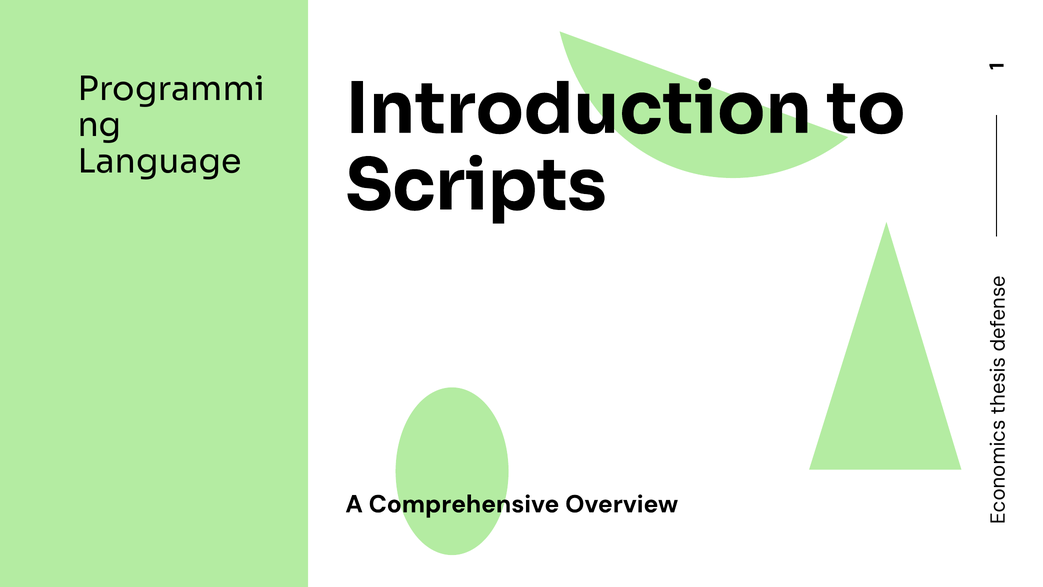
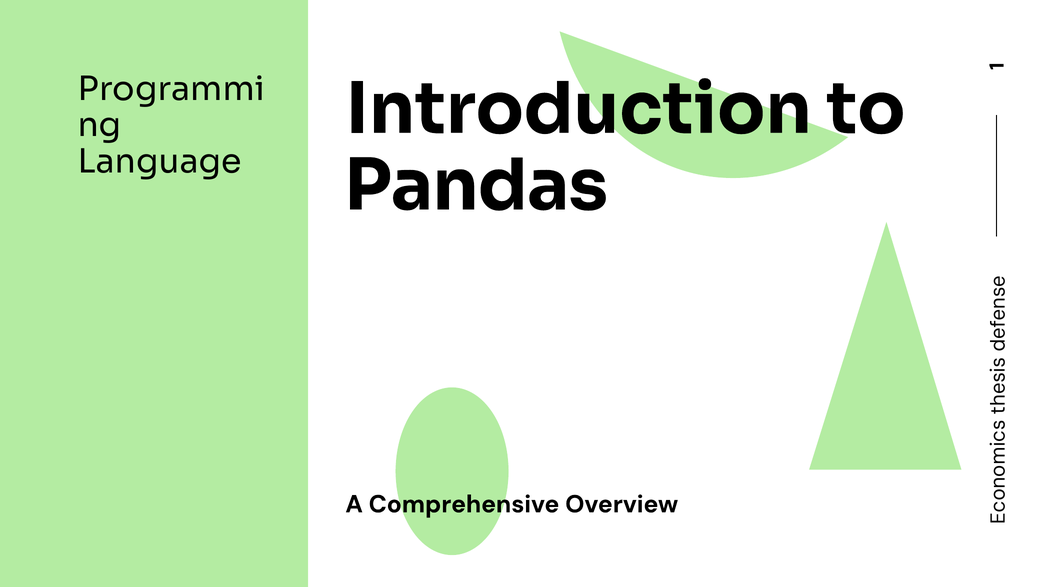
Scripts: Scripts -> Pandas
